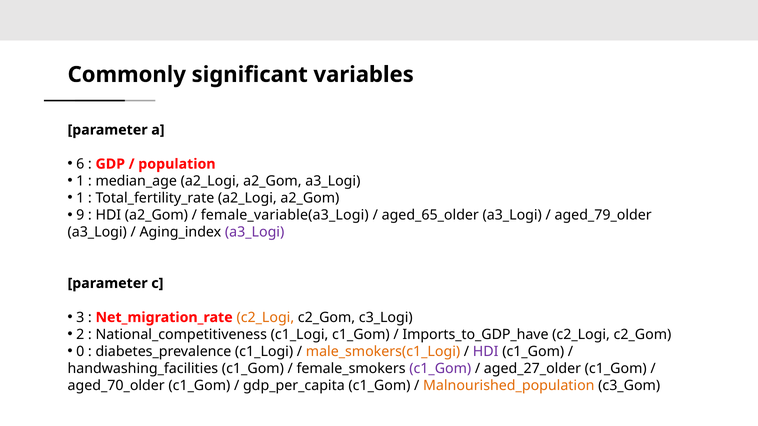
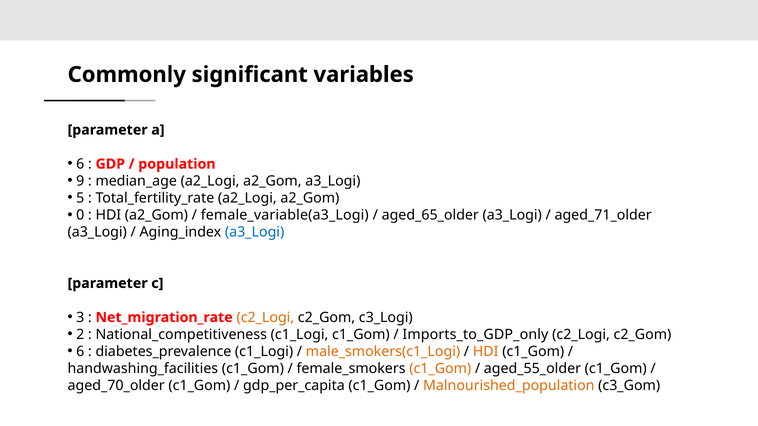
1 at (80, 181): 1 -> 9
1 at (80, 198): 1 -> 5
9: 9 -> 0
aged_79_older: aged_79_older -> aged_71_older
a3_Logi at (255, 232) colour: purple -> blue
Imports_to_GDP_have: Imports_to_GDP_have -> Imports_to_GDP_only
0 at (80, 352): 0 -> 6
HDI at (486, 352) colour: purple -> orange
c1_Gom at (440, 369) colour: purple -> orange
aged_27_older: aged_27_older -> aged_55_older
